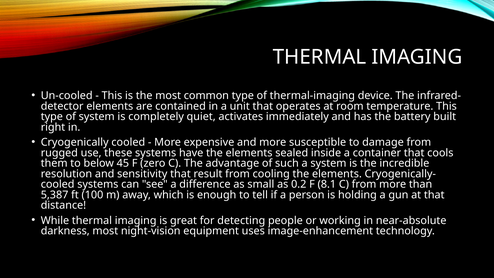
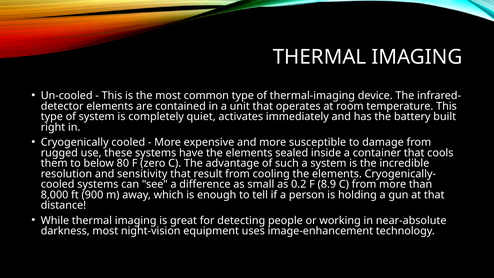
45: 45 -> 80
8.1: 8.1 -> 8.9
5,387: 5,387 -> 8,000
100: 100 -> 900
